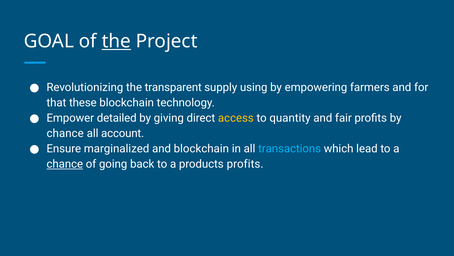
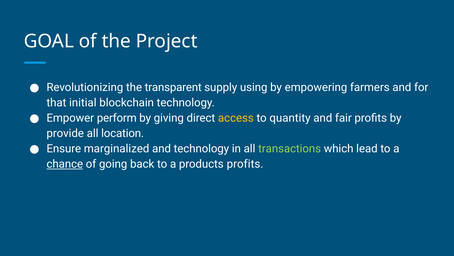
the at (116, 41) underline: present -> none
these: these -> initial
detailed: detailed -> perform
chance at (65, 133): chance -> provide
account: account -> location
and blockchain: blockchain -> technology
transactions colour: light blue -> light green
